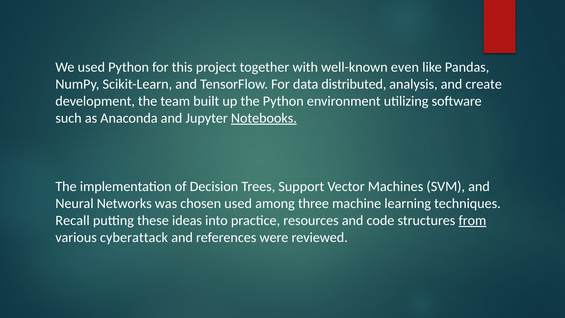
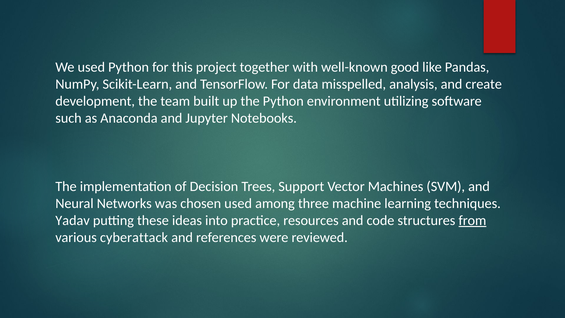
even: even -> good
distributed: distributed -> misspelled
Notebooks underline: present -> none
Recall: Recall -> Yadav
